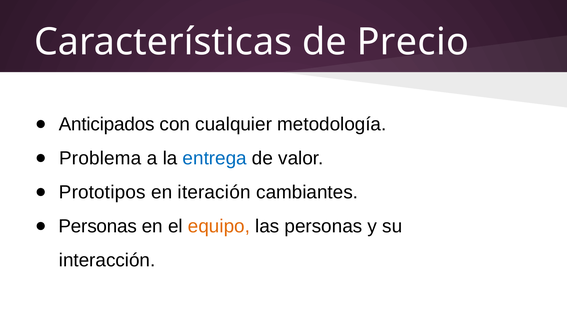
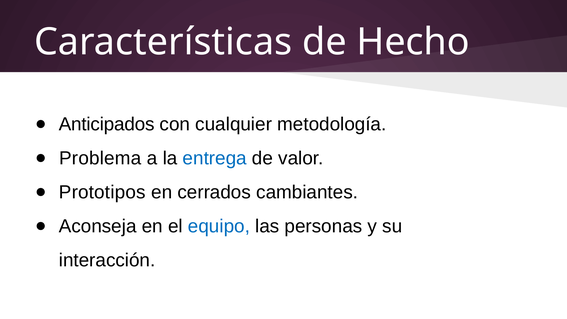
Precio: Precio -> Hecho
iteración: iteración -> cerrados
Personas at (98, 226): Personas -> Aconseja
equipo colour: orange -> blue
